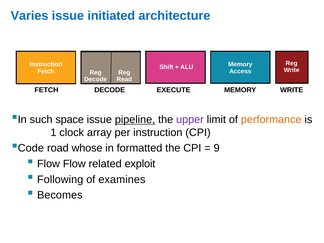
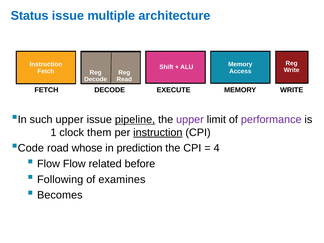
Varies: Varies -> Status
initiated: initiated -> multiple
such space: space -> upper
performance colour: orange -> purple
array: array -> them
instruction at (158, 133) underline: none -> present
formatted: formatted -> prediction
9: 9 -> 4
exploit: exploit -> before
